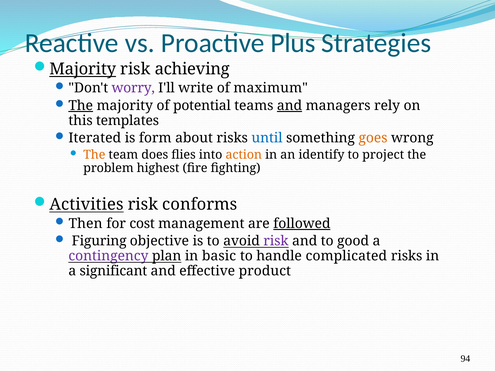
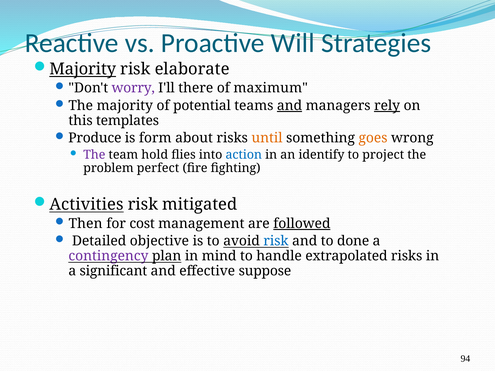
Plus: Plus -> Will
achieving: achieving -> elaborate
write: write -> there
The at (81, 106) underline: present -> none
rely underline: none -> present
Iterated: Iterated -> Produce
until colour: blue -> orange
The at (94, 155) colour: orange -> purple
does: does -> hold
action colour: orange -> blue
highest: highest -> perfect
conforms: conforms -> mitigated
Figuring: Figuring -> Detailed
risk at (276, 241) colour: purple -> blue
good: good -> done
basic: basic -> mind
complicated: complicated -> extrapolated
product: product -> suppose
